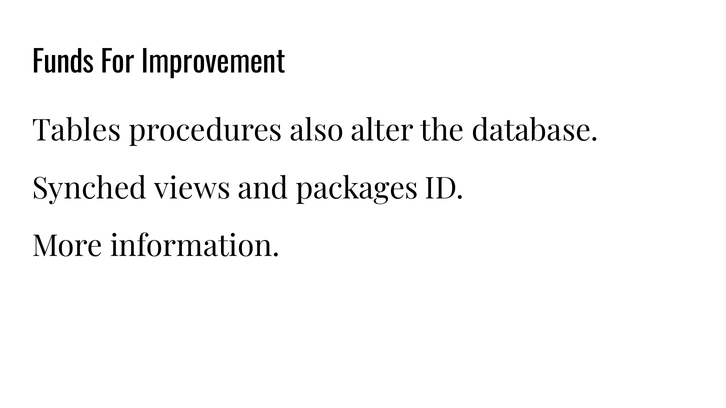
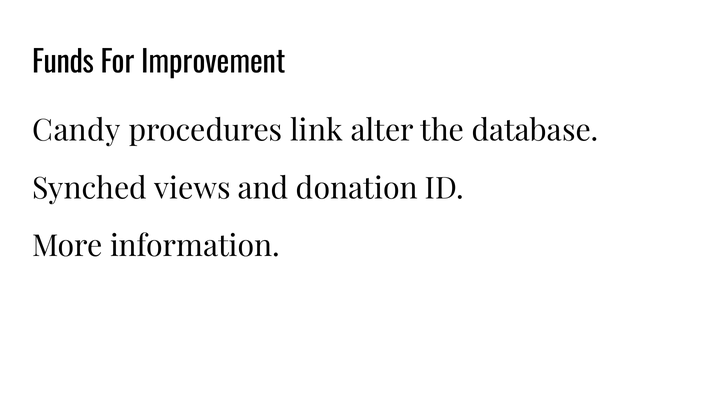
Tables: Tables -> Candy
also: also -> link
packages: packages -> donation
